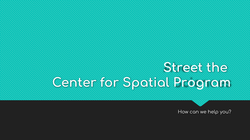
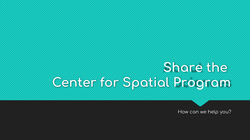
Street: Street -> Share
